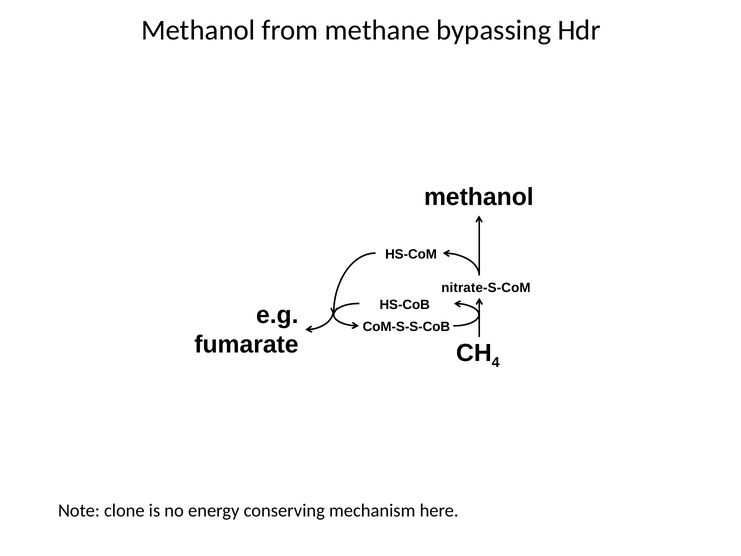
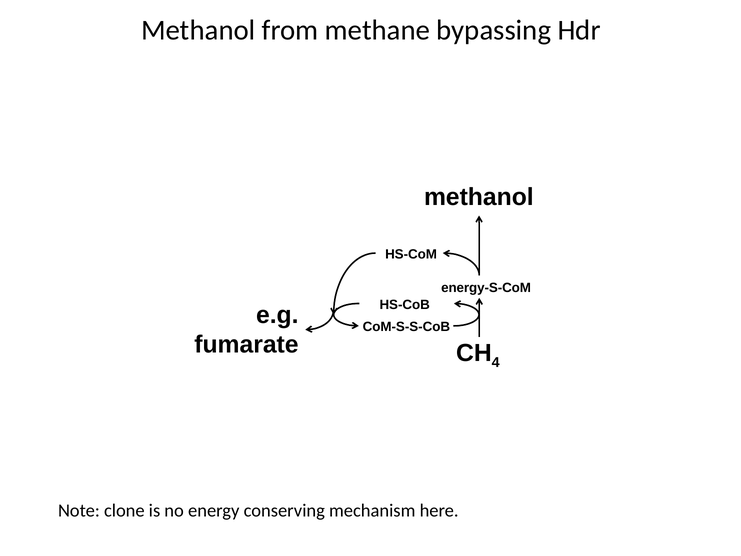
nitrate-S-CoM: nitrate-S-CoM -> energy-S-CoM
